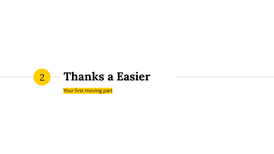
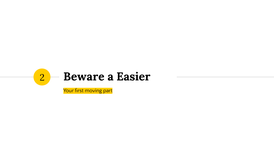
Thanks: Thanks -> Beware
